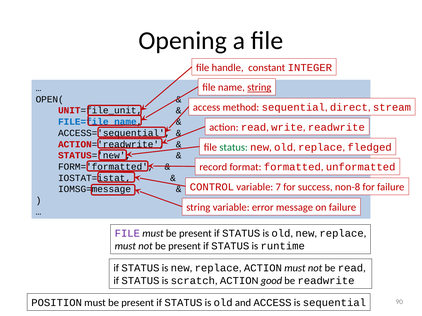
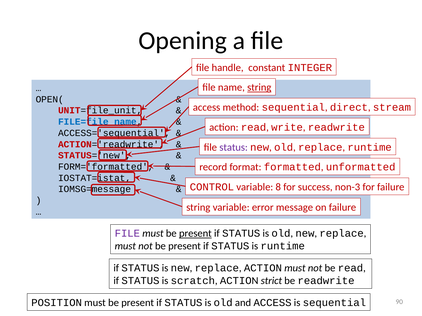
status at (234, 147) colour: green -> purple
replace fledged: fledged -> runtime
7: 7 -> 8
non-8: non-8 -> non-3
present at (195, 234) underline: none -> present
good: good -> strict
